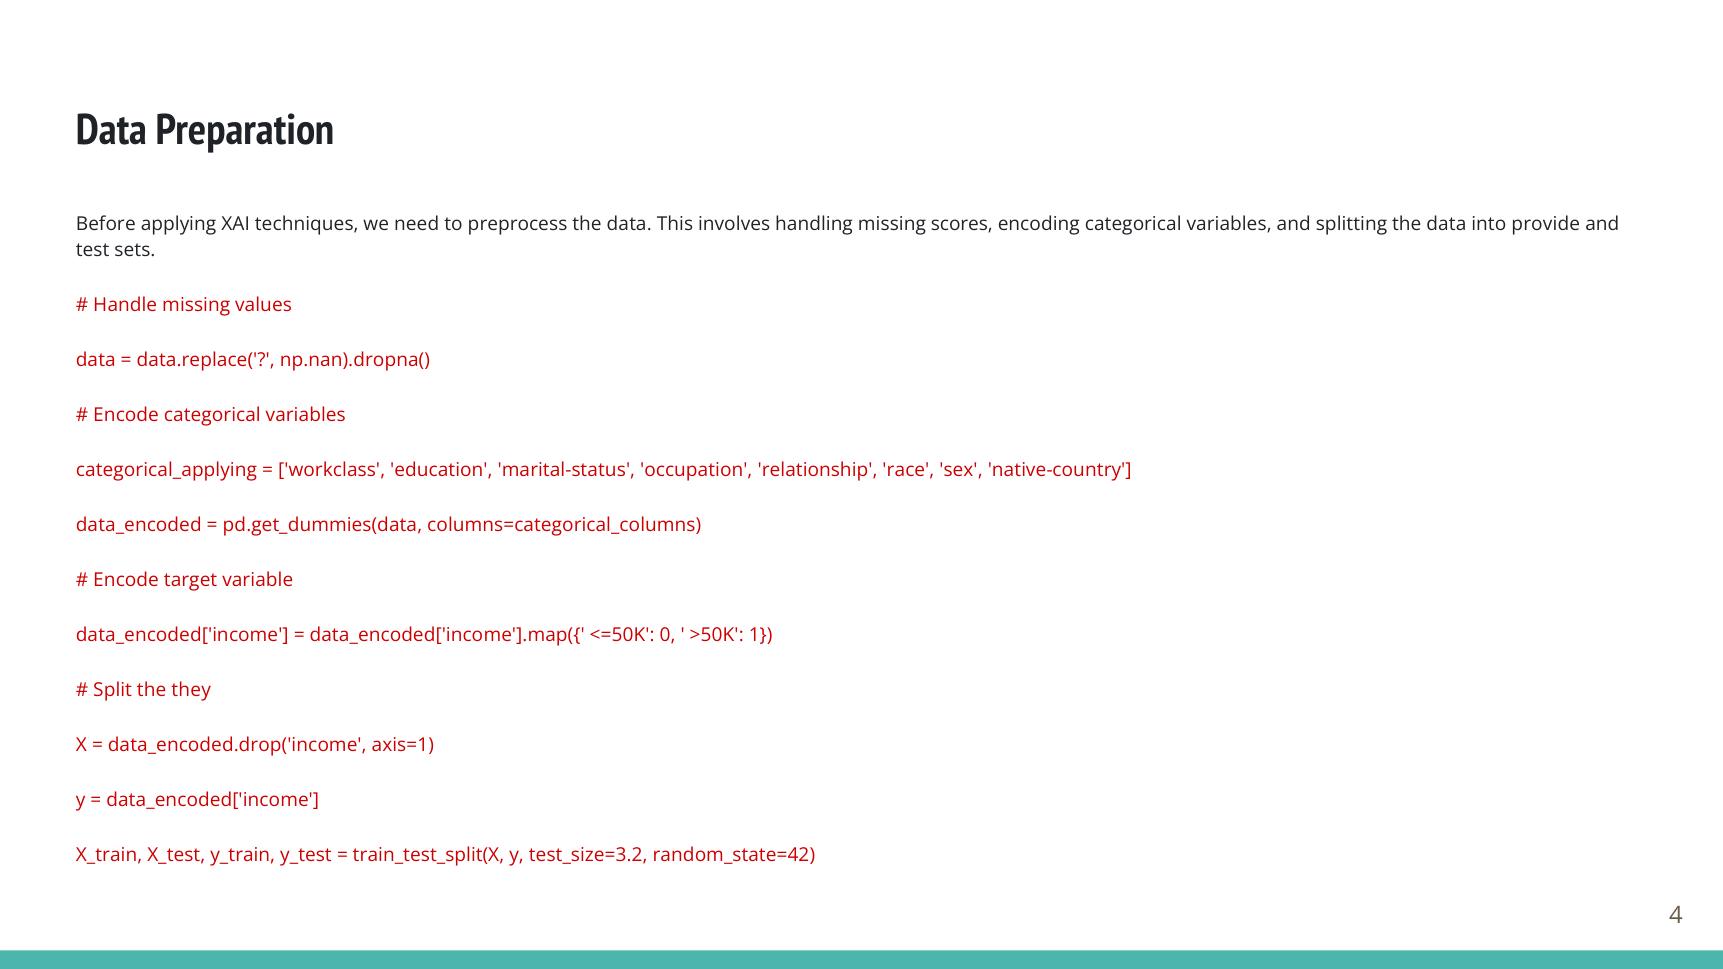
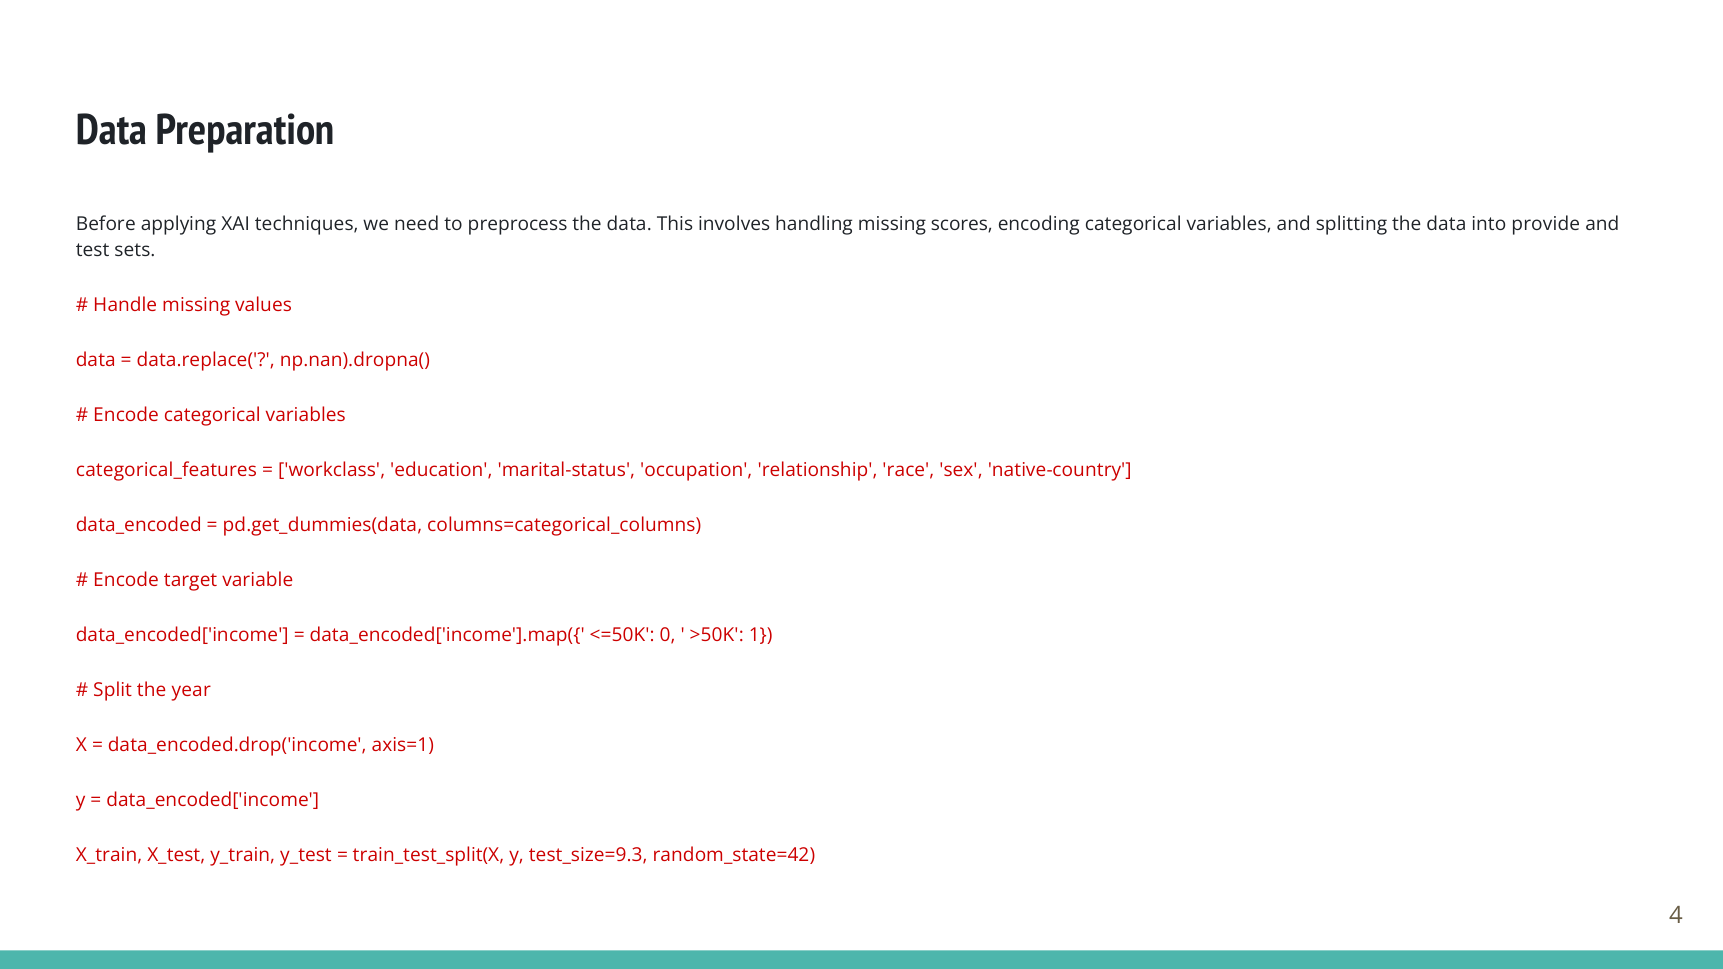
categorical_applying: categorical_applying -> categorical_features
they: they -> year
test_size=3.2: test_size=3.2 -> test_size=9.3
